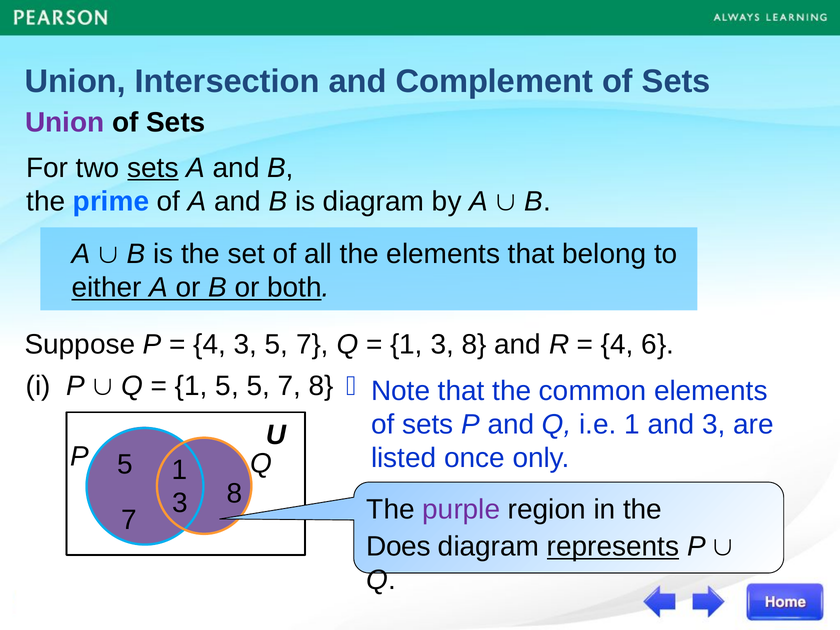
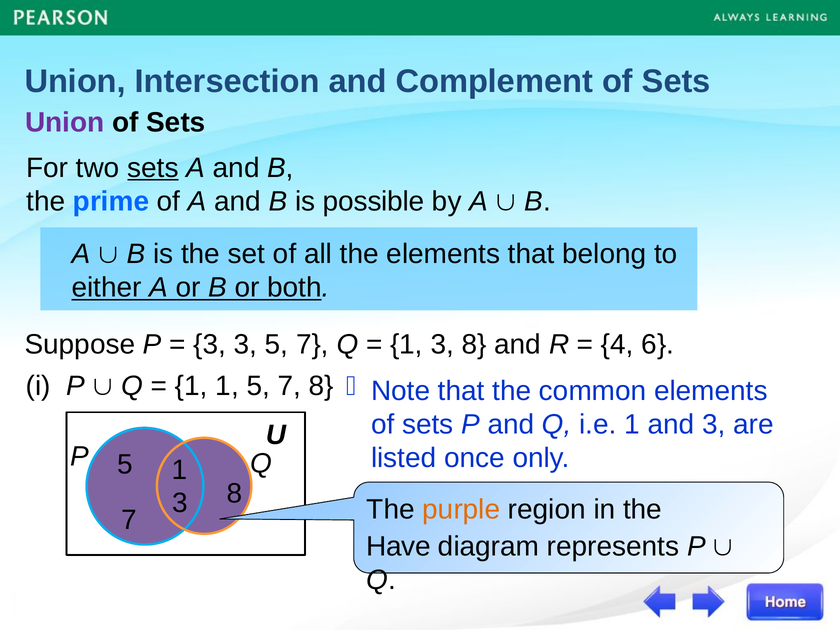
is diagram: diagram -> possible
4 at (210, 344): 4 -> 3
1 5: 5 -> 1
purple colour: purple -> orange
Does: Does -> Have
represents underline: present -> none
